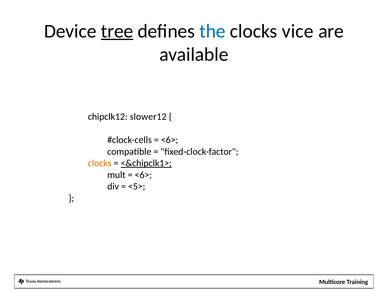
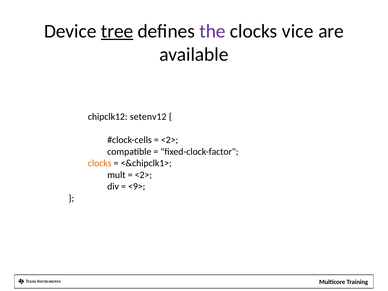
the colour: blue -> purple
slower12: slower12 -> setenv12
<6> at (170, 140): <6> -> <2>
<&chipclk1> underline: present -> none
<6> at (143, 175): <6> -> <2>
<5>: <5> -> <9>
